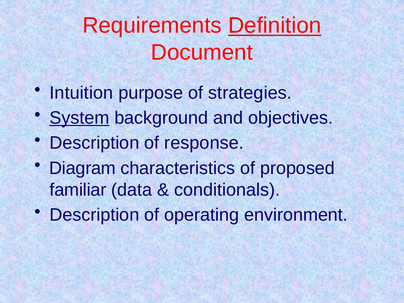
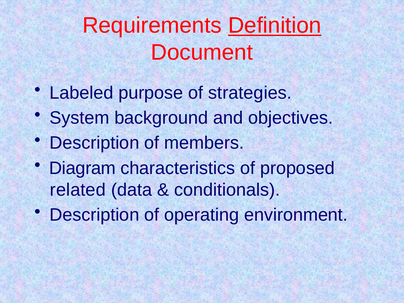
Intuition: Intuition -> Labeled
System underline: present -> none
response: response -> members
familiar: familiar -> related
